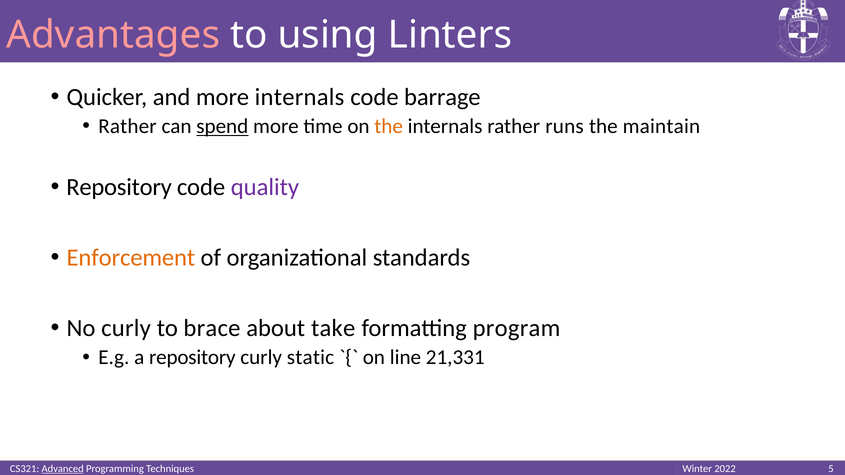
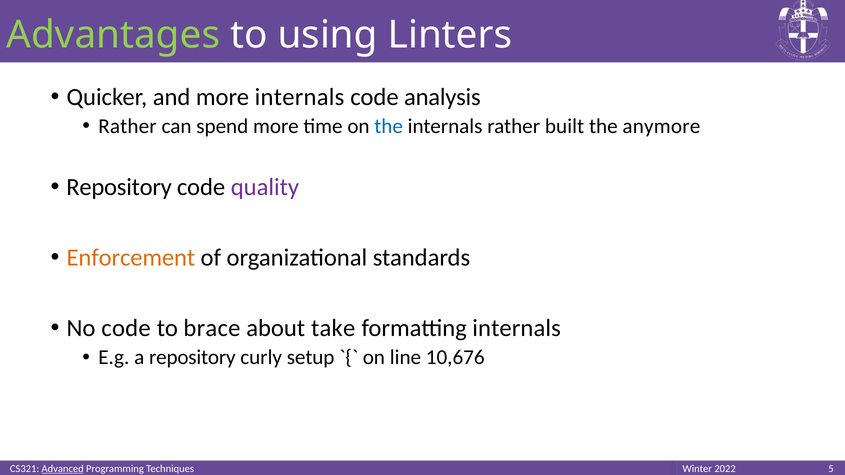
Advantages colour: pink -> light green
barrage: barrage -> analysis
spend underline: present -> none
the at (389, 126) colour: orange -> blue
runs: runs -> built
maintain: maintain -> anymore
No curly: curly -> code
formatting program: program -> internals
static: static -> setup
21,331: 21,331 -> 10,676
